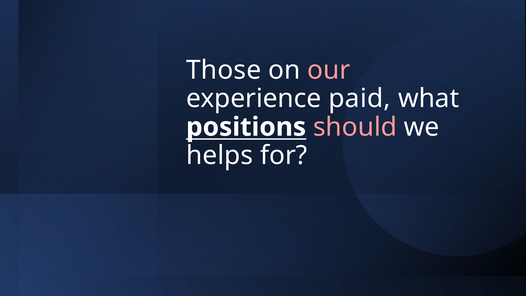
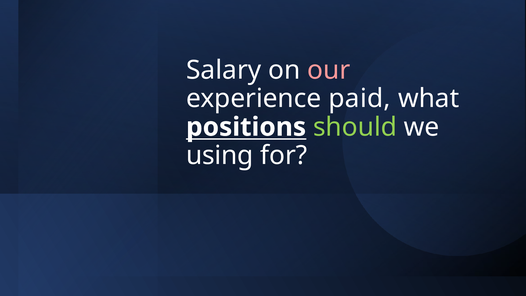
Those: Those -> Salary
should colour: pink -> light green
helps: helps -> using
